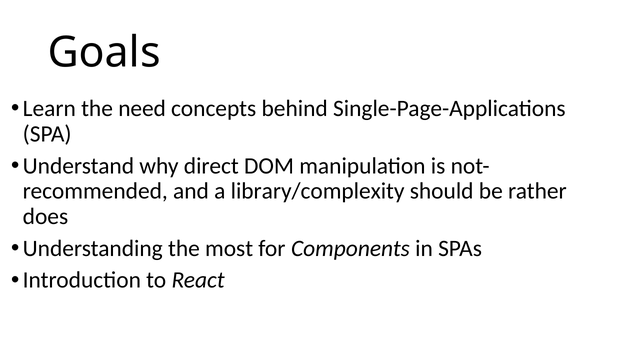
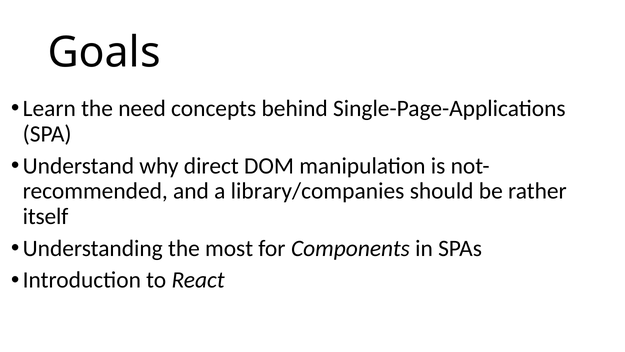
library/complexity: library/complexity -> library/companies
does: does -> itself
